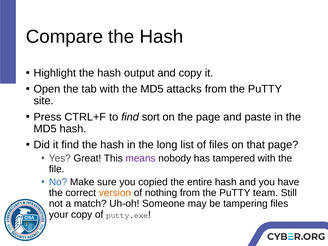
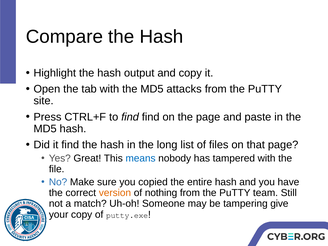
find sort: sort -> find
means colour: purple -> blue
tampering files: files -> give
